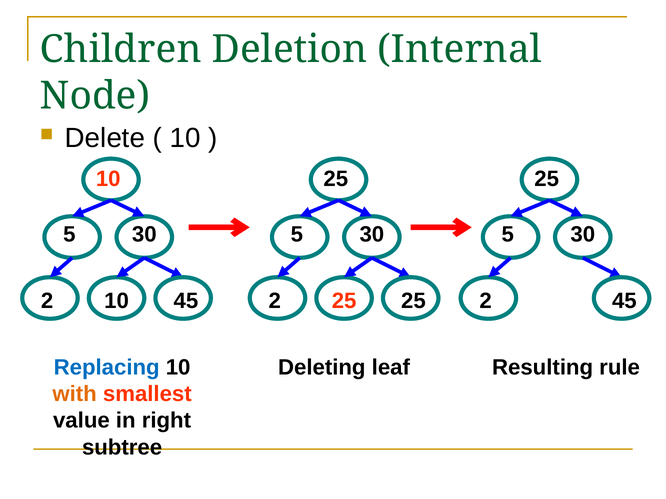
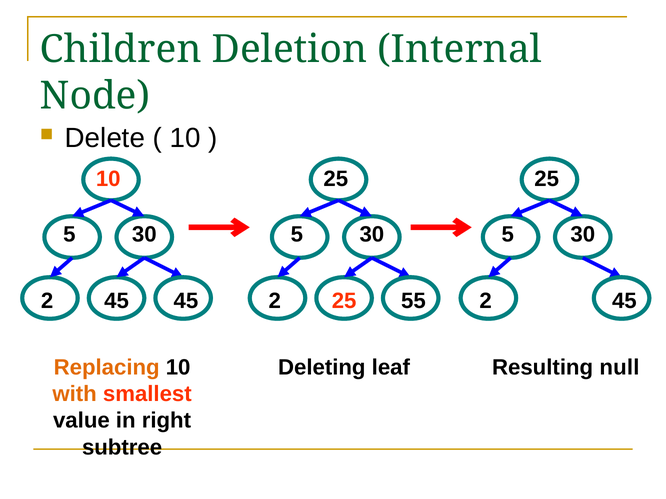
10 at (117, 301): 10 -> 45
25 25: 25 -> 55
Replacing colour: blue -> orange
rule: rule -> null
